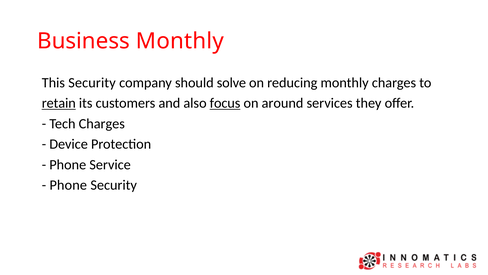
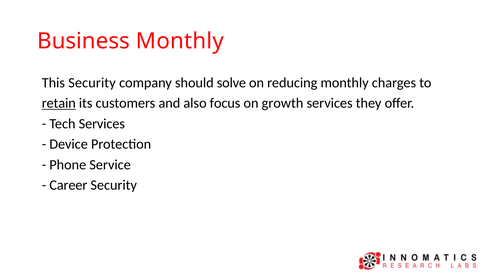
focus underline: present -> none
around: around -> growth
Tech Charges: Charges -> Services
Phone at (68, 185): Phone -> Career
